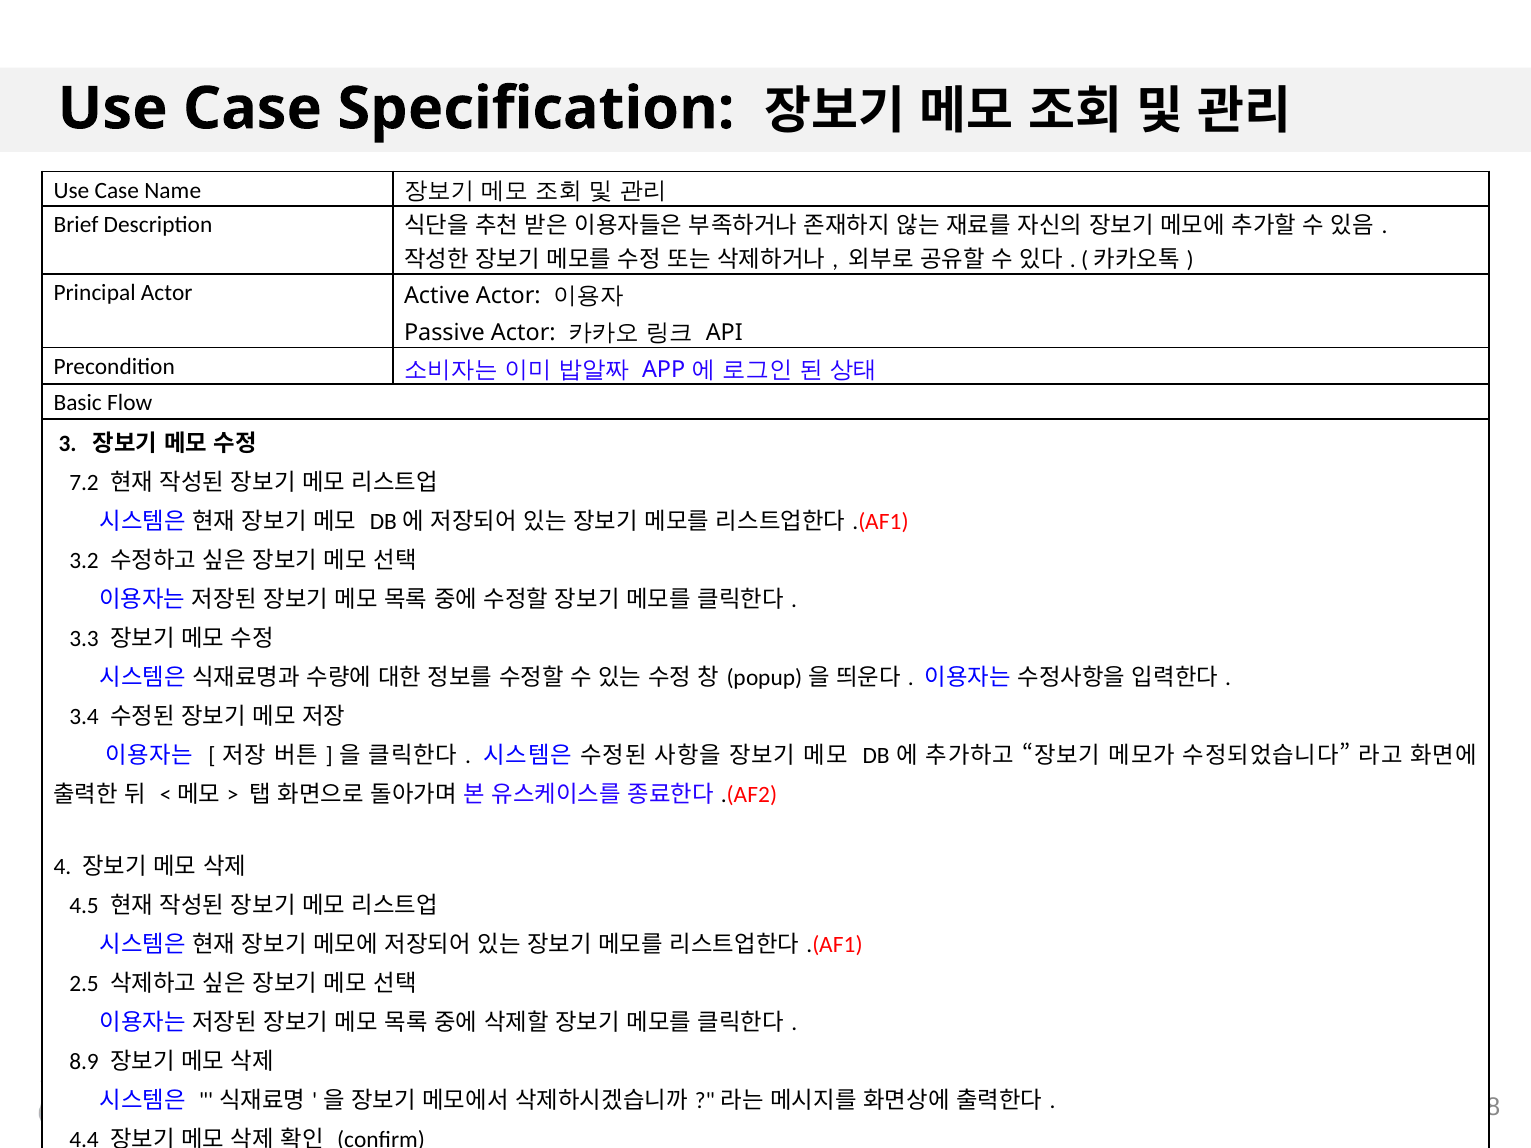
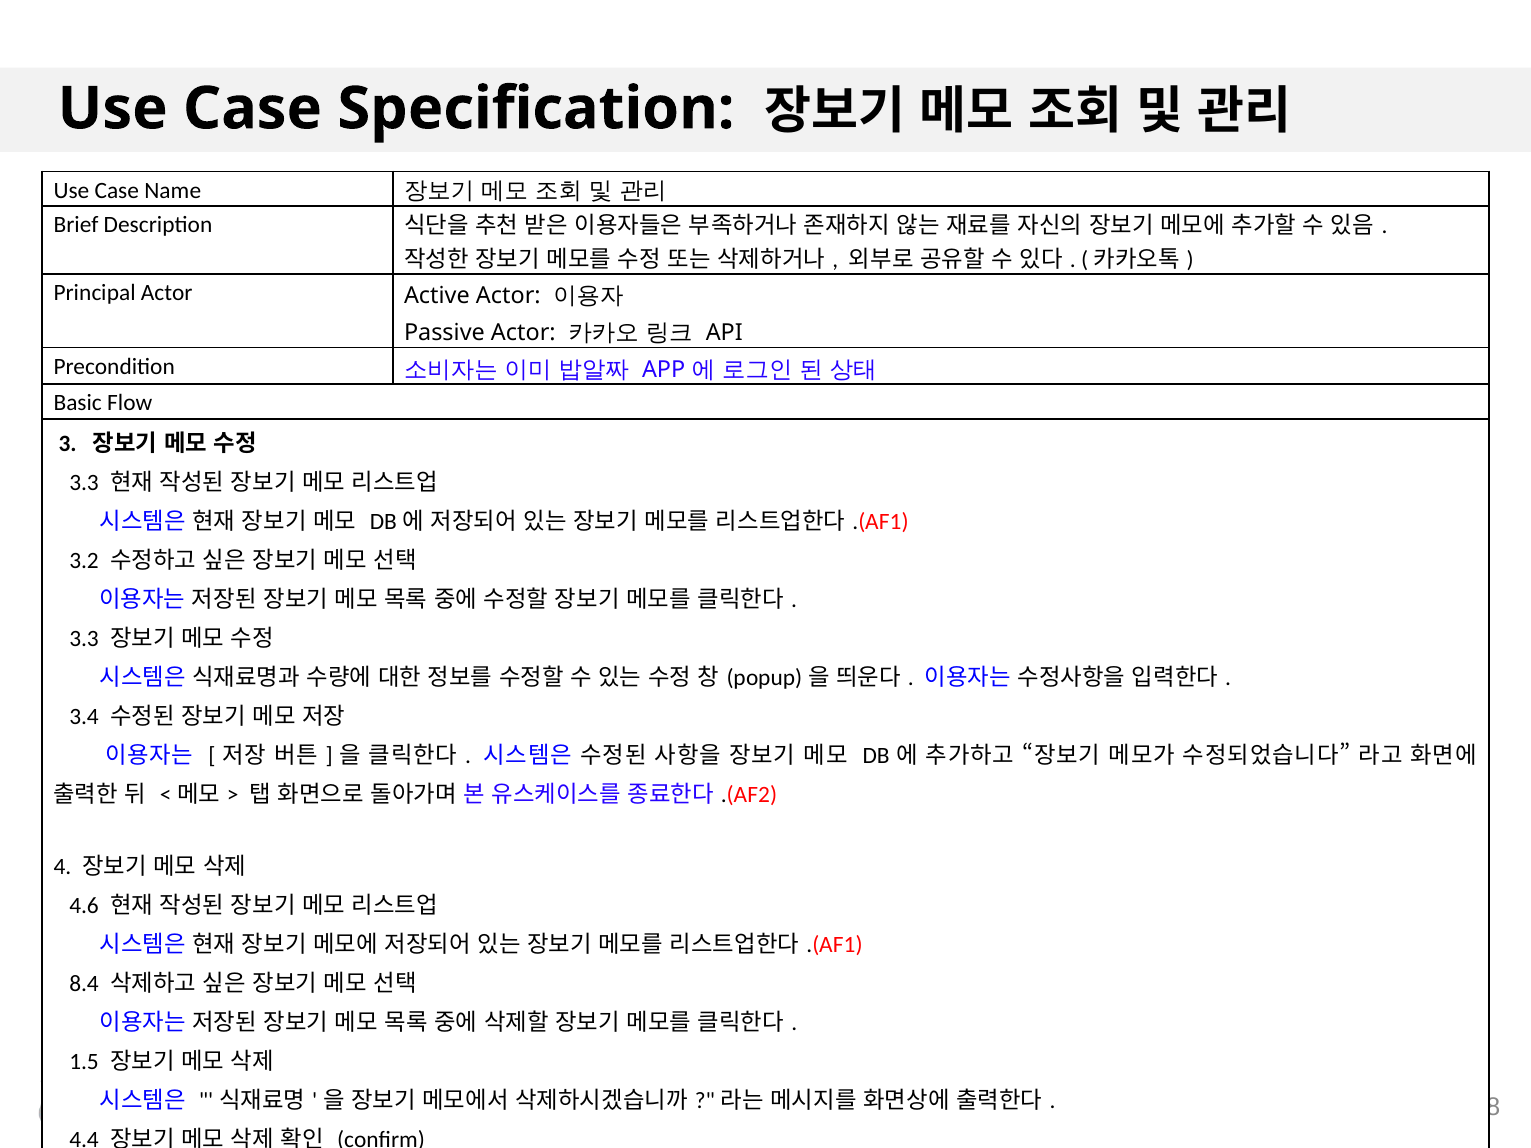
7.2 at (84, 483): 7.2 -> 3.3
4.5: 4.5 -> 4.6
2.5: 2.5 -> 8.4
8.9: 8.9 -> 1.5
